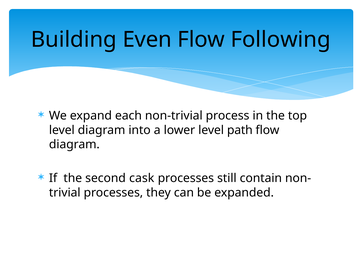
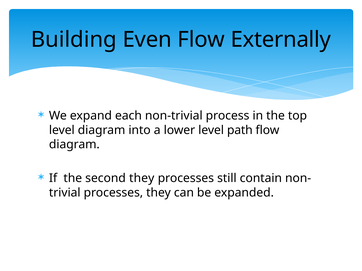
Following: Following -> Externally
second cask: cask -> they
